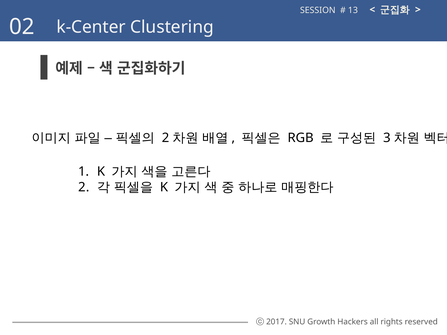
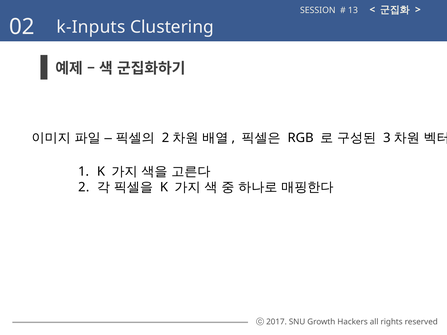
k-Center: k-Center -> k-Inputs
